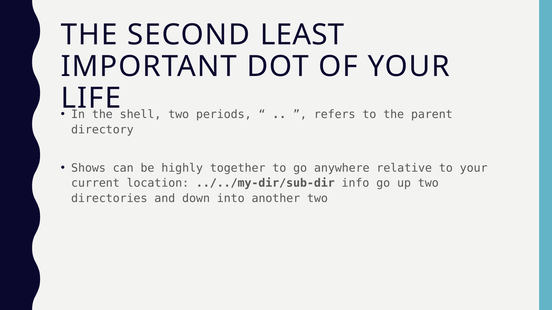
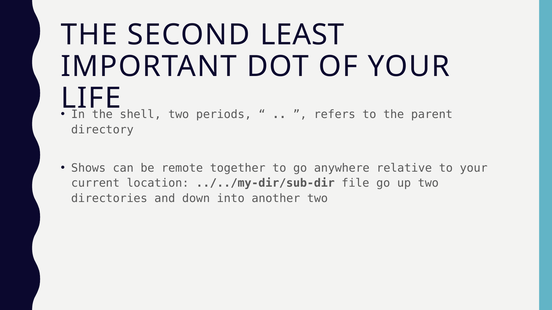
highly: highly -> remote
info: info -> file
